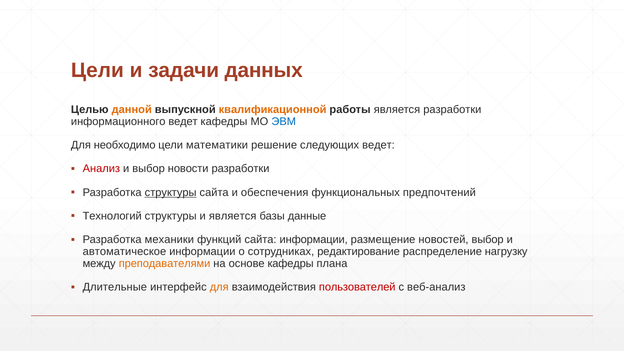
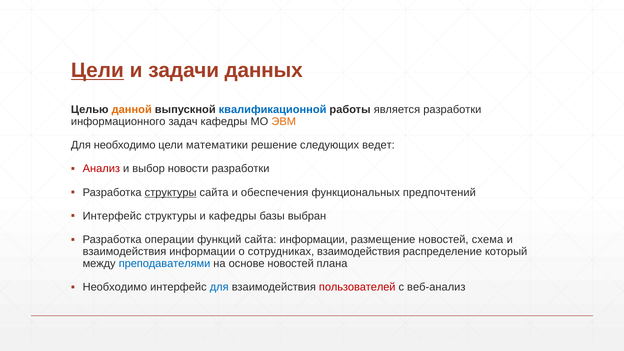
Цели at (97, 71) underline: none -> present
квалификационной colour: orange -> blue
информационного ведет: ведет -> задач
ЭВМ colour: blue -> orange
Технологий at (112, 216): Технологий -> Интерфейс
и является: является -> кафедры
данные: данные -> выбран
механики: механики -> операции
новостей выбор: выбор -> схема
автоматическое at (124, 252): автоматическое -> взаимодействия
сотрудниках редактирование: редактирование -> взаимодействия
нагрузку: нагрузку -> который
преподавателями colour: orange -> blue
основе кафедры: кафедры -> новостей
Длительные at (115, 287): Длительные -> Необходимо
для at (219, 287) colour: orange -> blue
